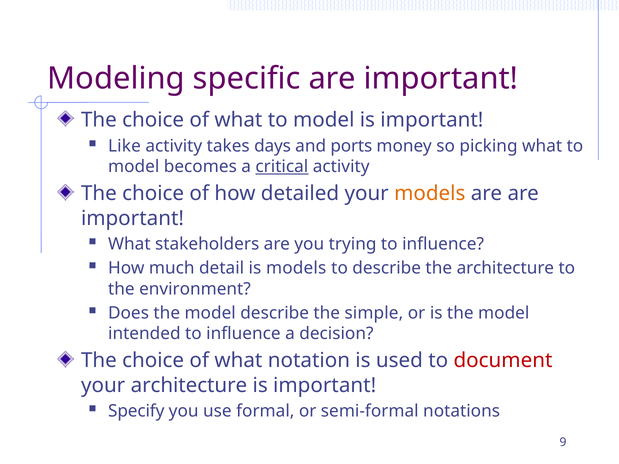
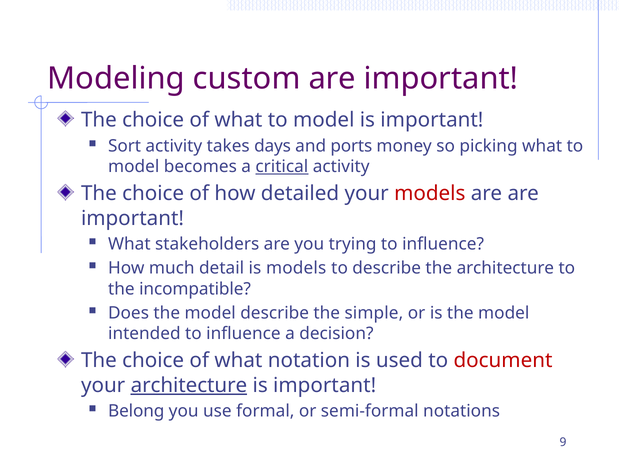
specific: specific -> custom
Like: Like -> Sort
models at (430, 194) colour: orange -> red
environment: environment -> incompatible
architecture at (189, 386) underline: none -> present
Specify: Specify -> Belong
